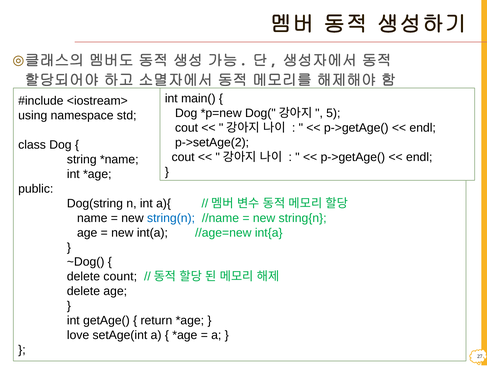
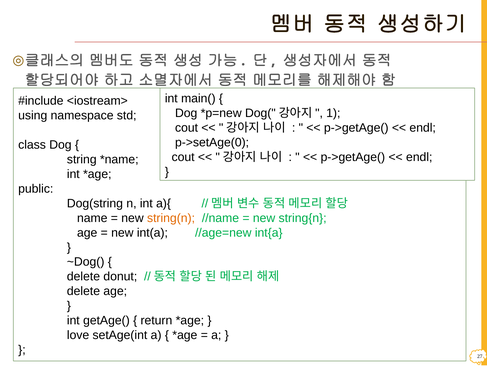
5: 5 -> 1
p->setAge(2: p->setAge(2 -> p->setAge(0
string(n colour: blue -> orange
count: count -> donut
